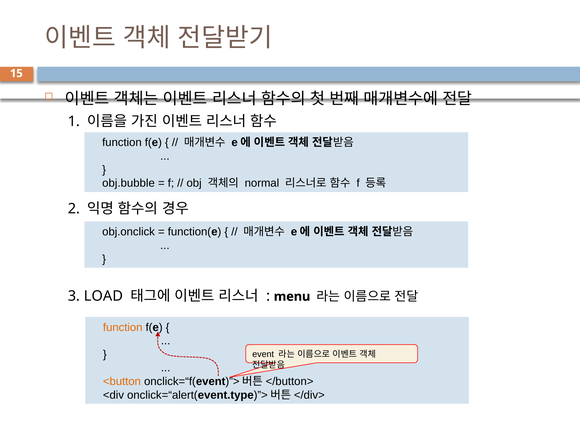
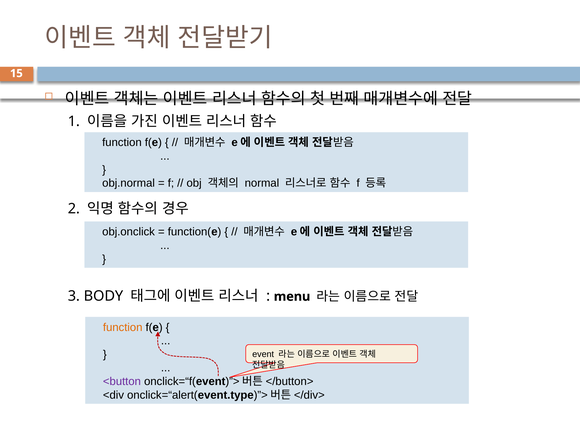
obj.bubble: obj.bubble -> obj.normal
LOAD: LOAD -> BODY
<button colour: orange -> purple
